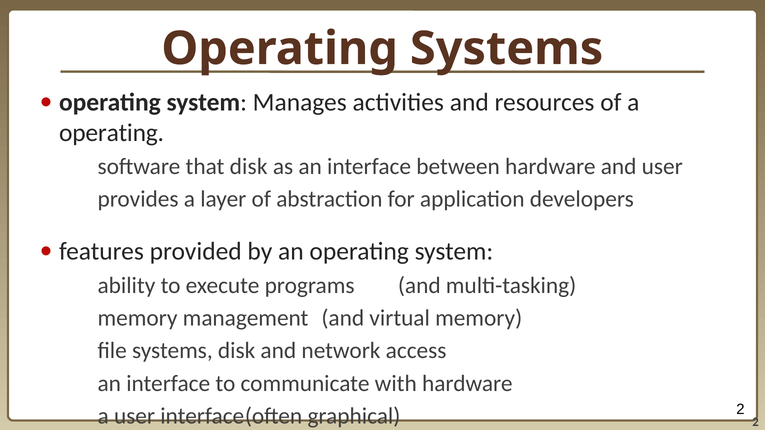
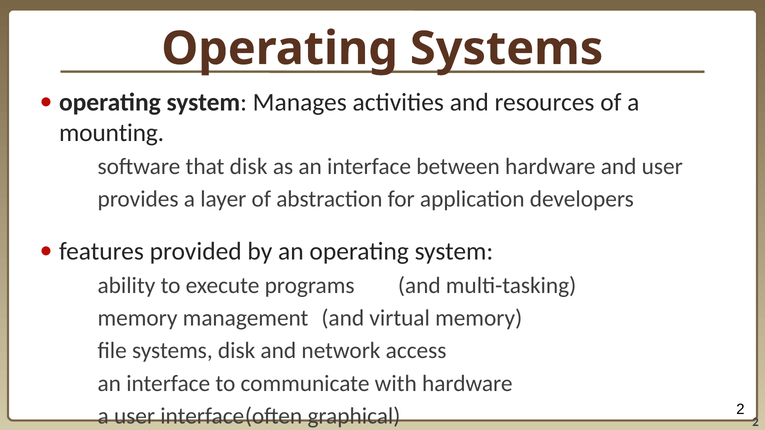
operating at (112, 133): operating -> mounting
